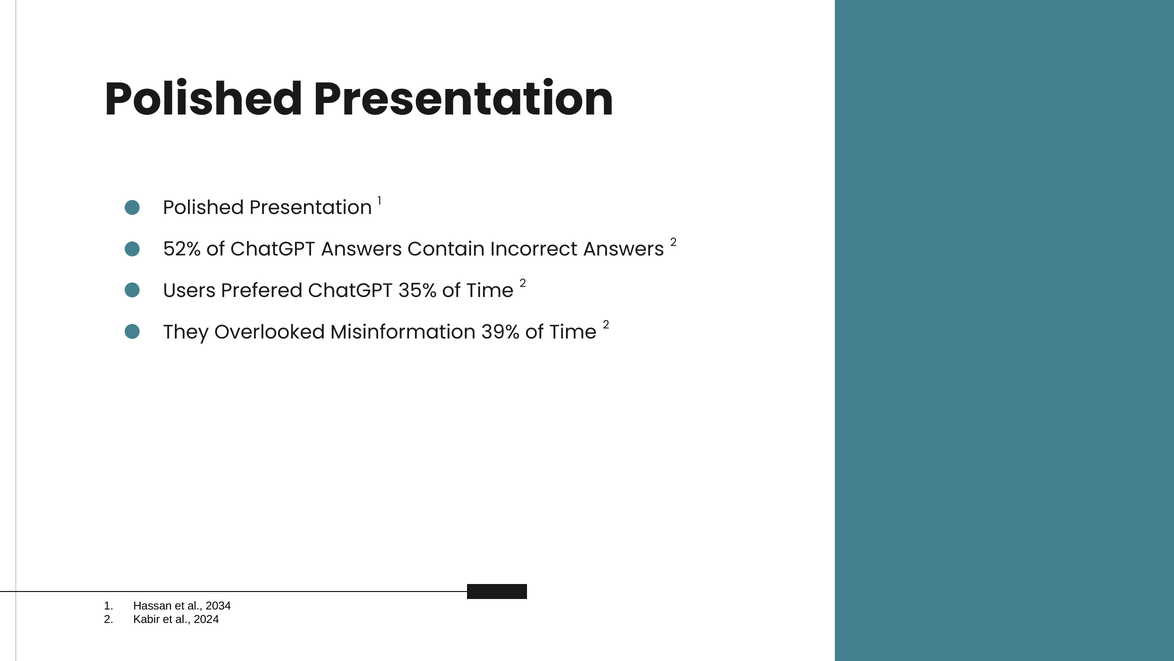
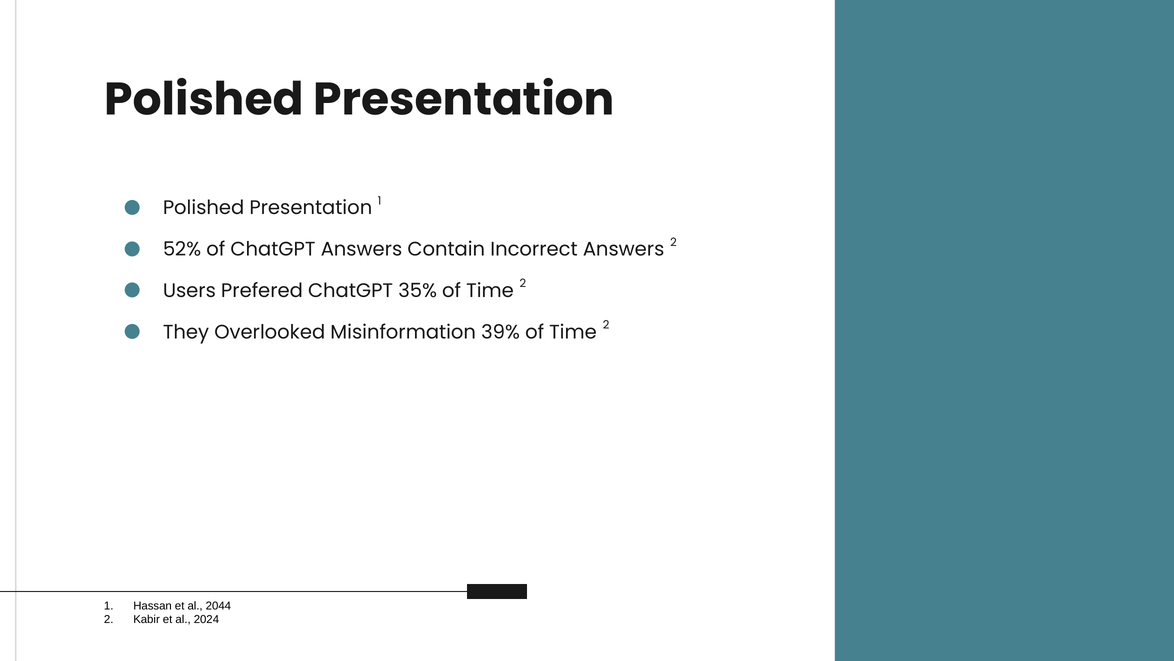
2034: 2034 -> 2044
